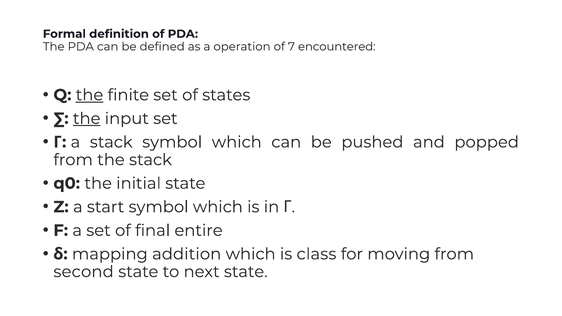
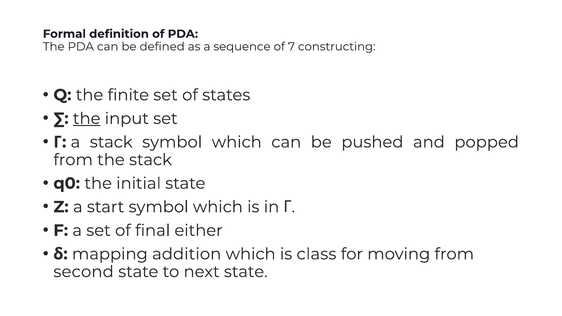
operation: operation -> sequence
encountered: encountered -> constructing
the at (90, 95) underline: present -> none
entire: entire -> either
